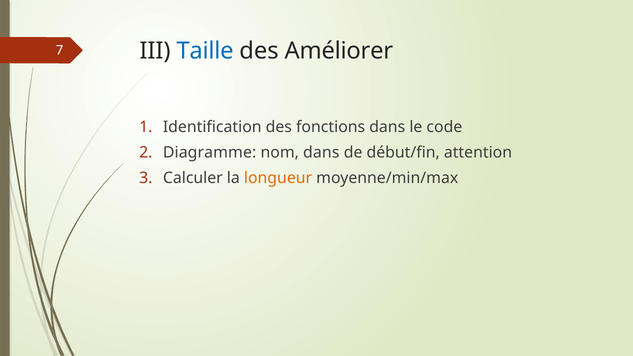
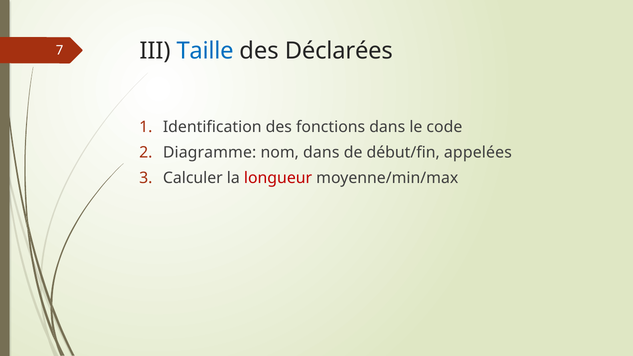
Améliorer: Améliorer -> Déclarées
attention: attention -> appelées
longueur colour: orange -> red
